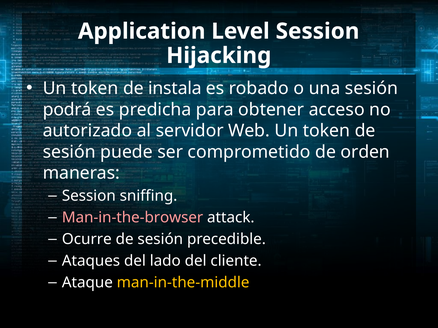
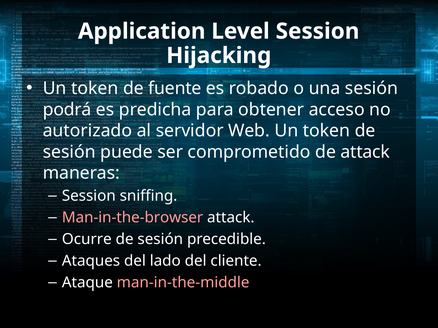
instala: instala -> fuente
de orden: orden -> attack
man-in-the-middle colour: yellow -> pink
